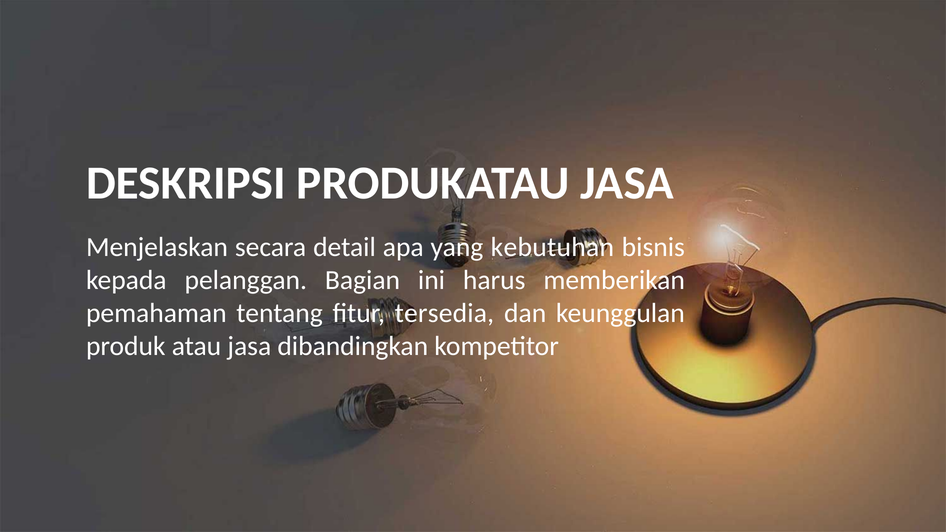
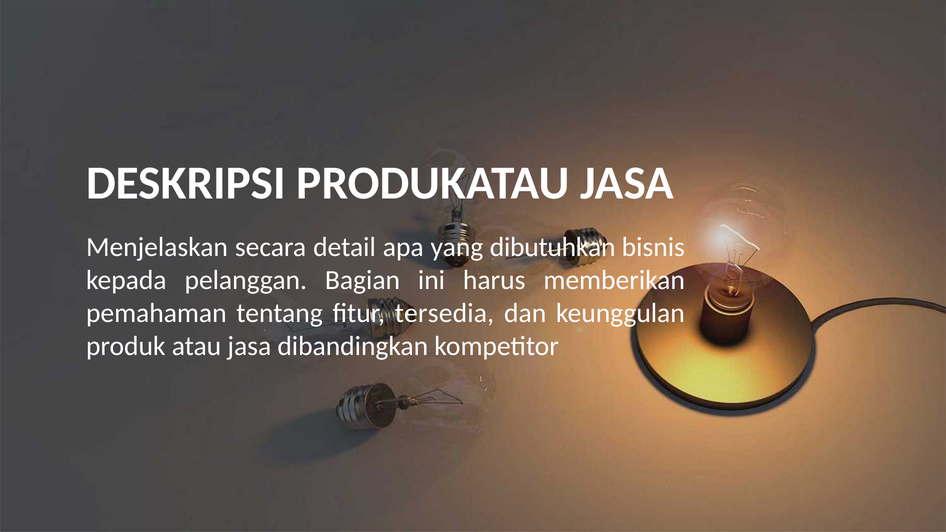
kebutuhan: kebutuhan -> dibutuhkan
